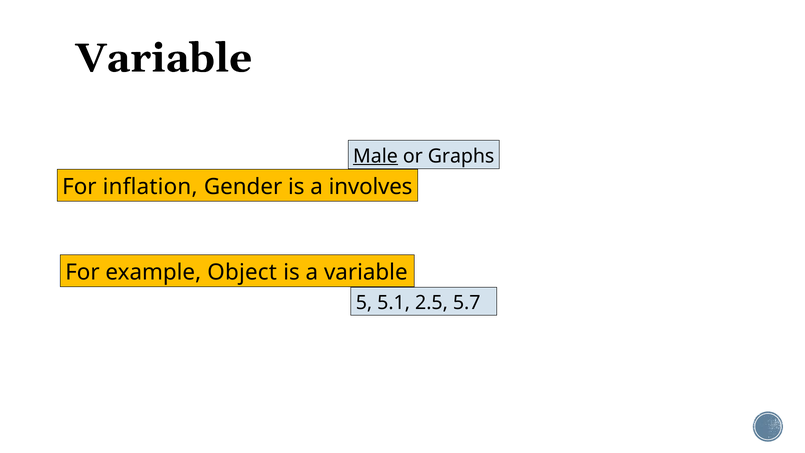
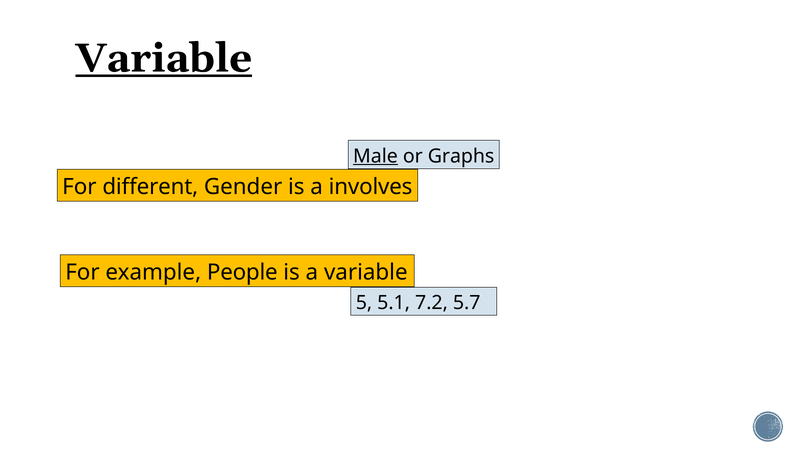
Variable at (164, 58) underline: none -> present
inflation: inflation -> different
Object: Object -> People
2.5: 2.5 -> 7.2
